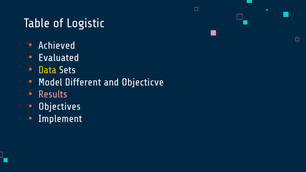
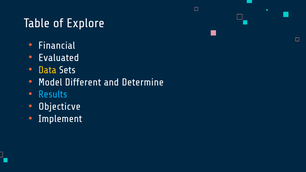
Logistic: Logistic -> Explore
Achieved: Achieved -> Financial
Objecticve: Objecticve -> Determine
Results colour: pink -> light blue
Objectives: Objectives -> Objecticve
